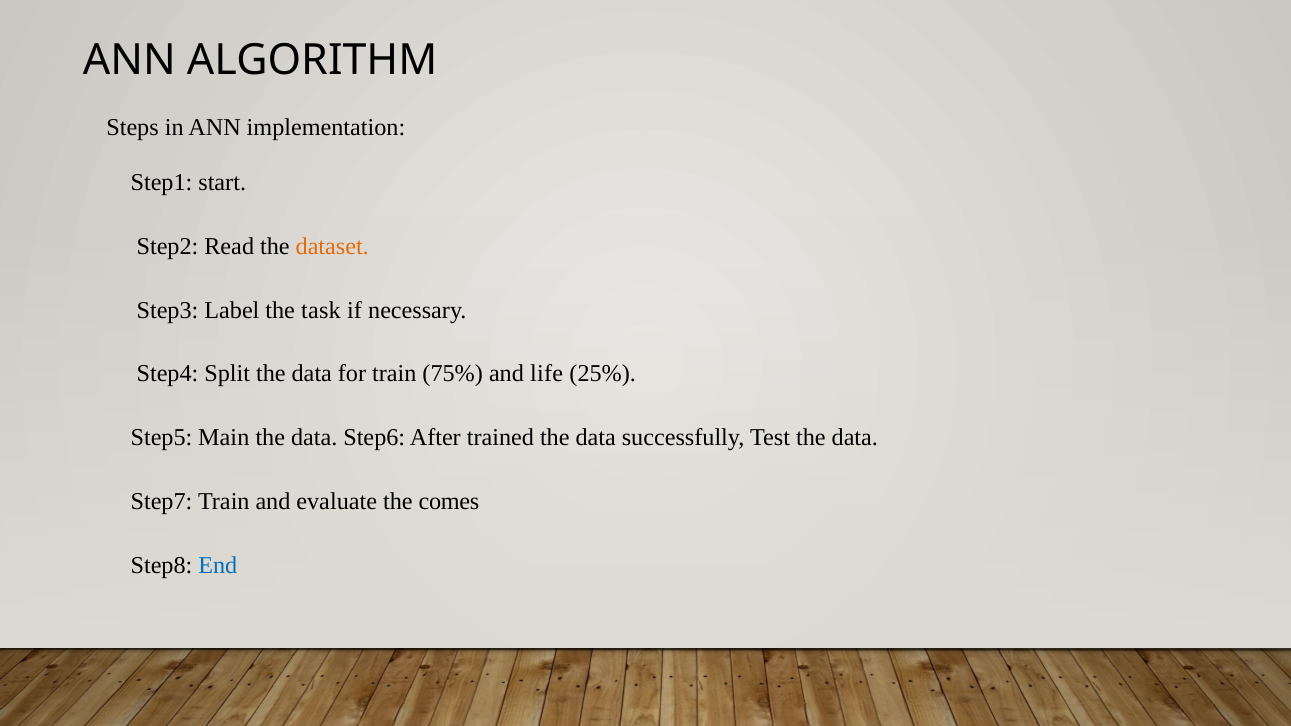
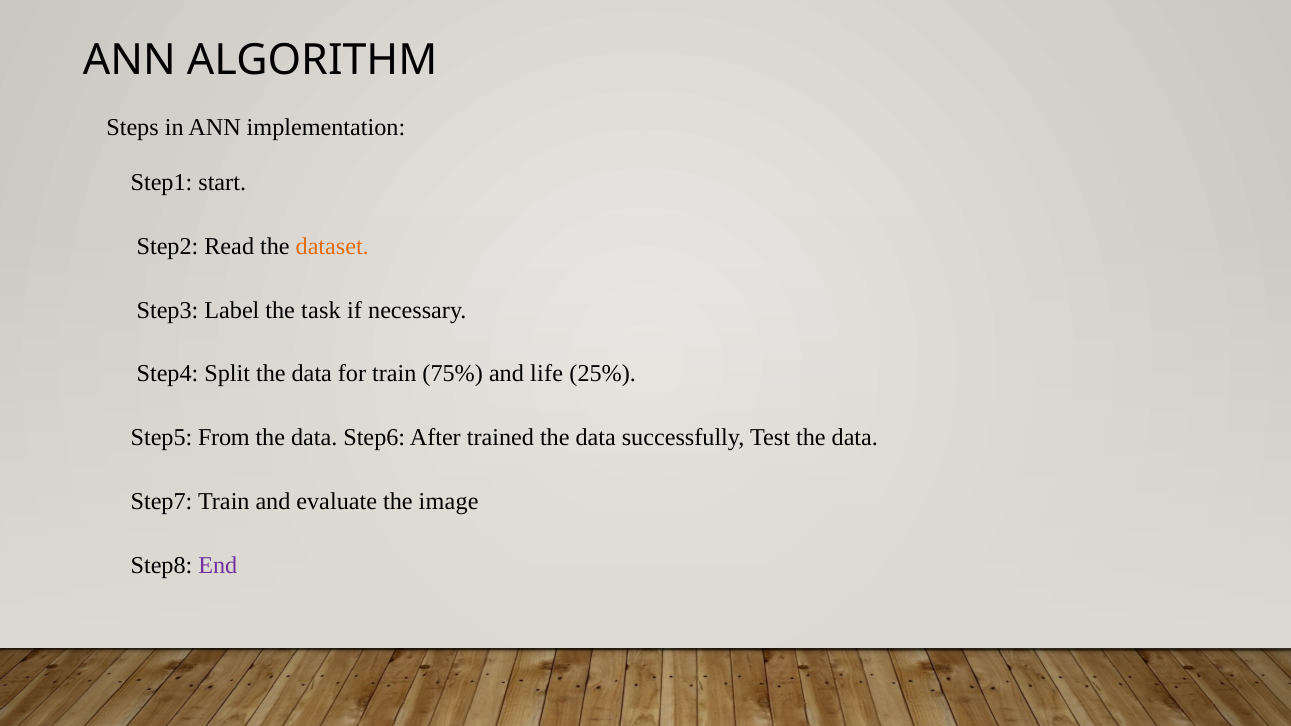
Main: Main -> From
comes: comes -> image
End colour: blue -> purple
